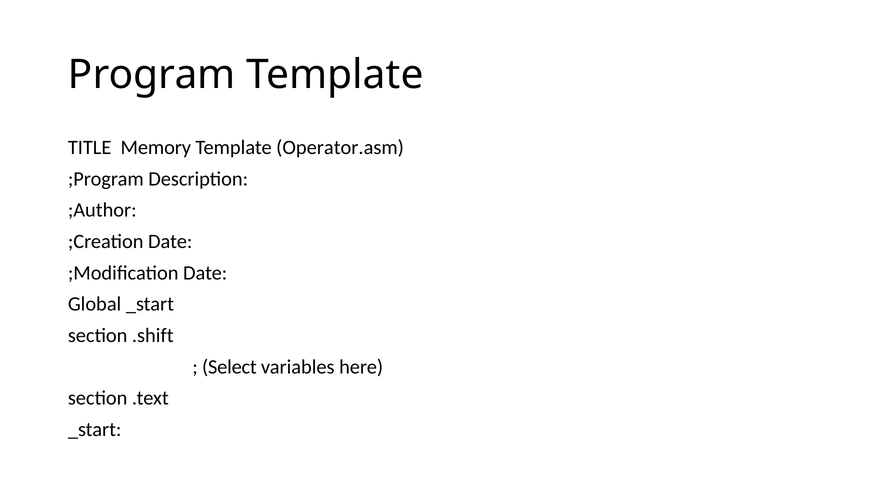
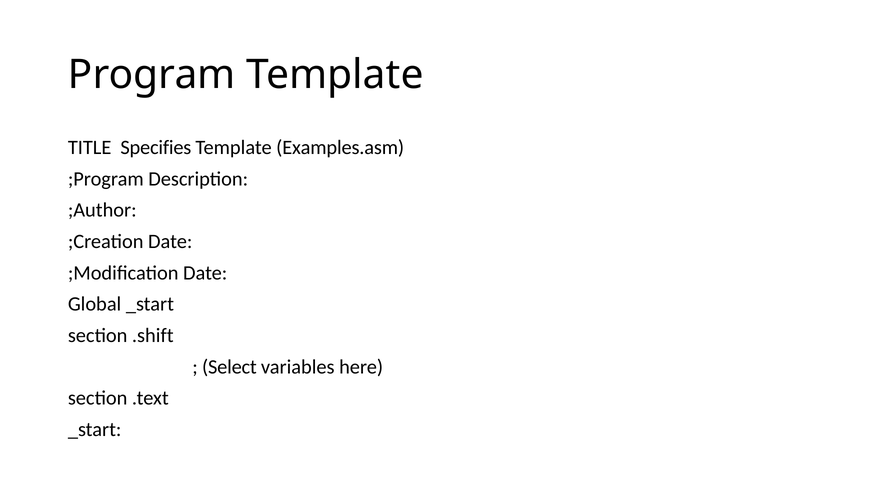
Memory: Memory -> Specifies
Operator.asm: Operator.asm -> Examples.asm
